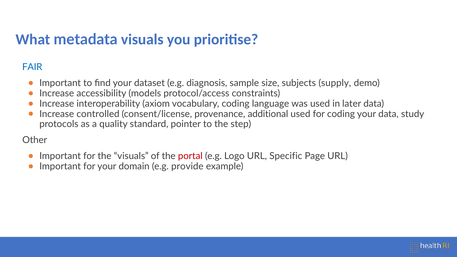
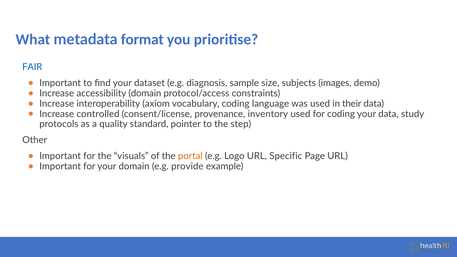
metadata visuals: visuals -> format
supply: supply -> images
accessibility models: models -> domain
later: later -> their
additional: additional -> inventory
portal colour: red -> orange
